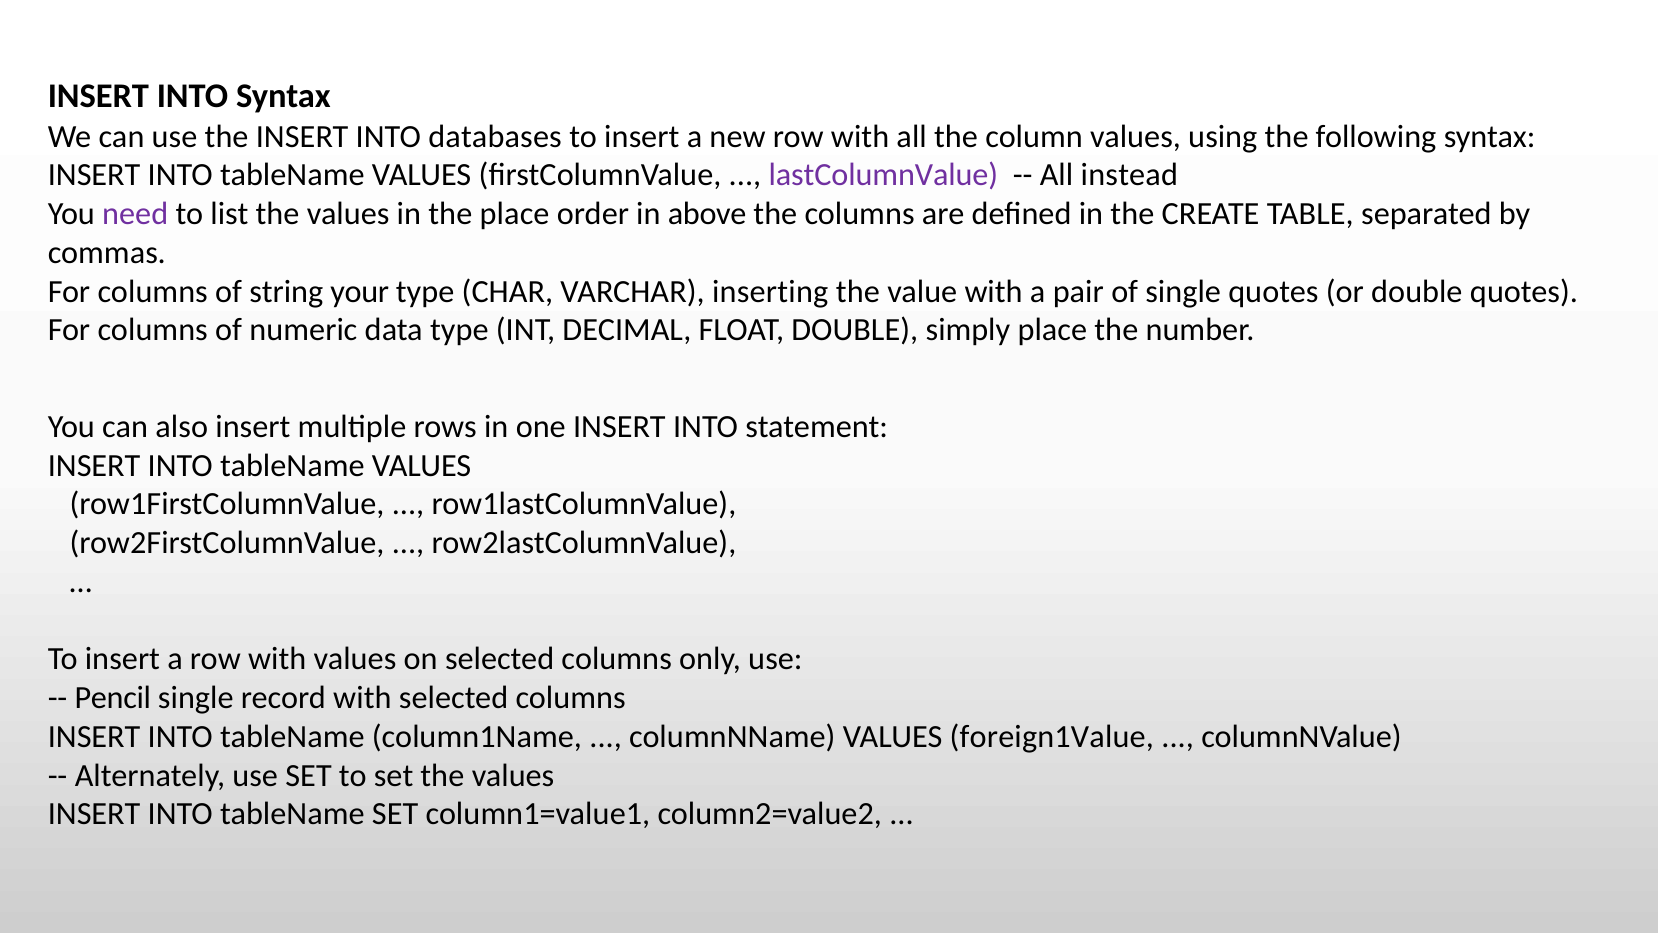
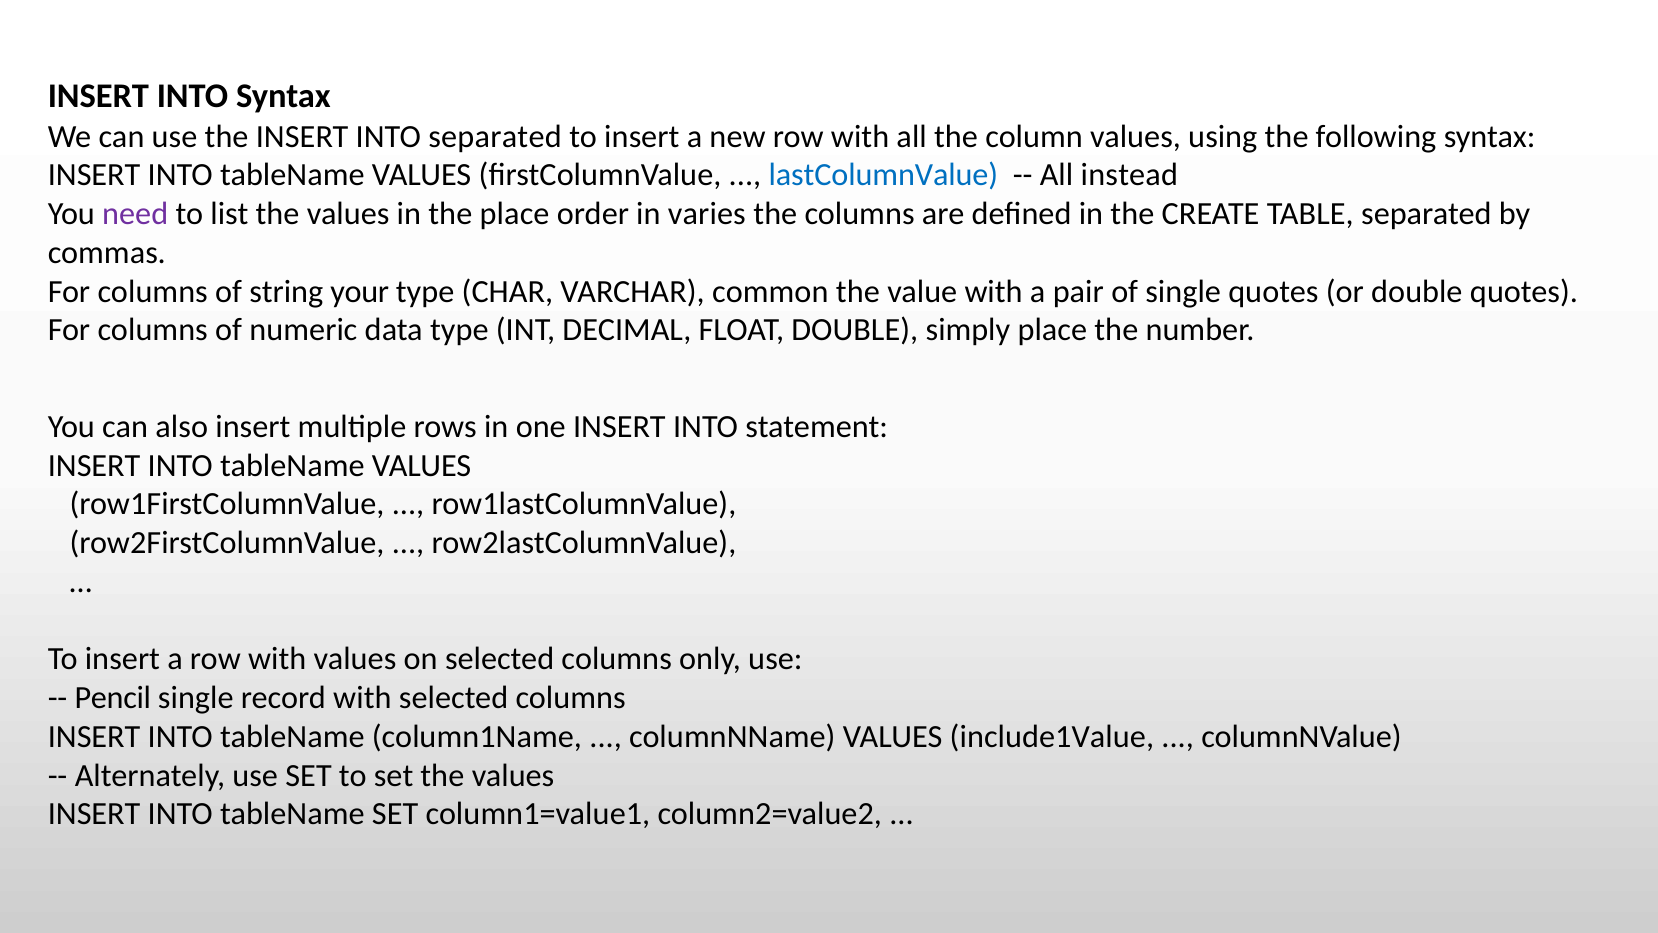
INTO databases: databases -> separated
lastColumnValue colour: purple -> blue
above: above -> varies
inserting: inserting -> common
foreign1Value: foreign1Value -> include1Value
